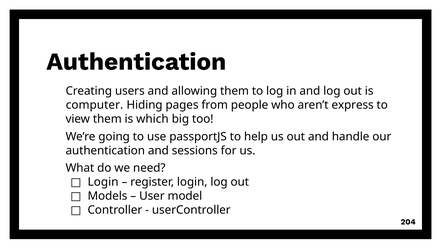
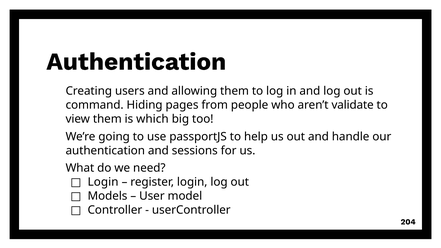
computer: computer -> command
express: express -> validate
